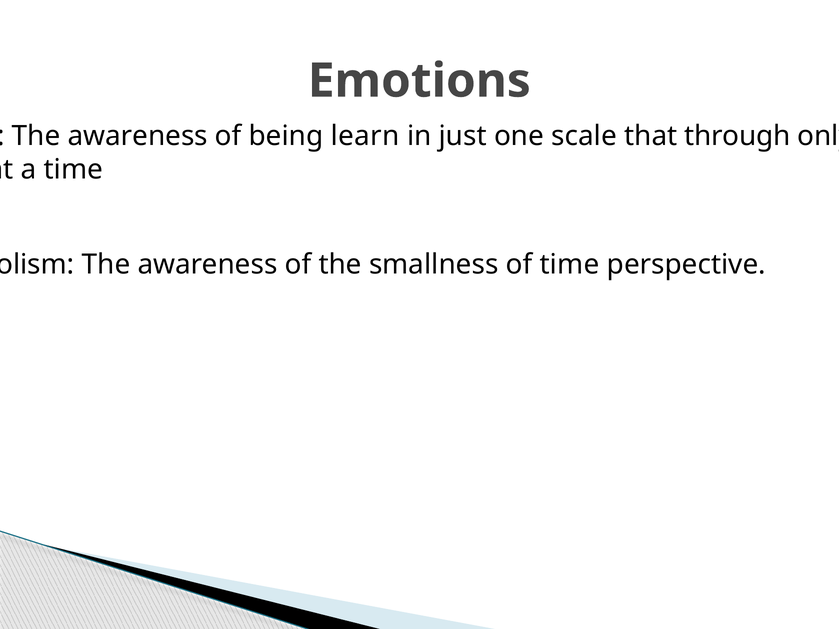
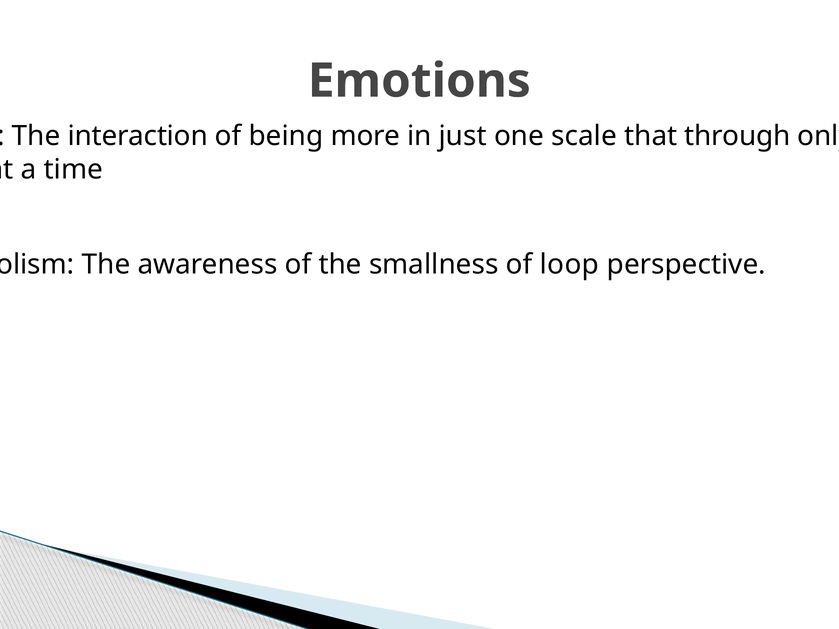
awareness at (138, 136): awareness -> interaction
learn: learn -> more
of time: time -> loop
